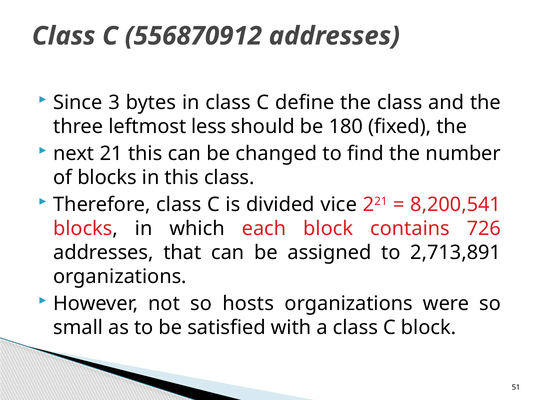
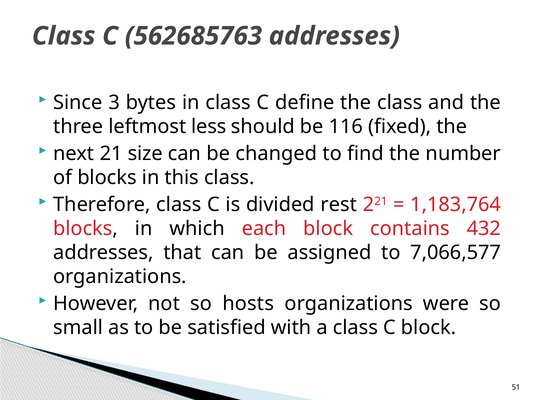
556870912: 556870912 -> 562685763
180: 180 -> 116
21 this: this -> size
vice: vice -> rest
8,200,541: 8,200,541 -> 1,183,764
726: 726 -> 432
2,713,891: 2,713,891 -> 7,066,577
